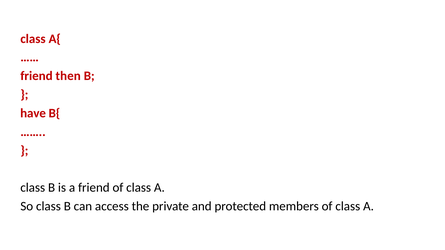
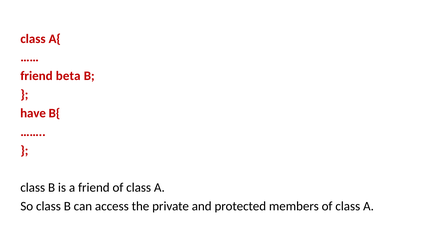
then: then -> beta
